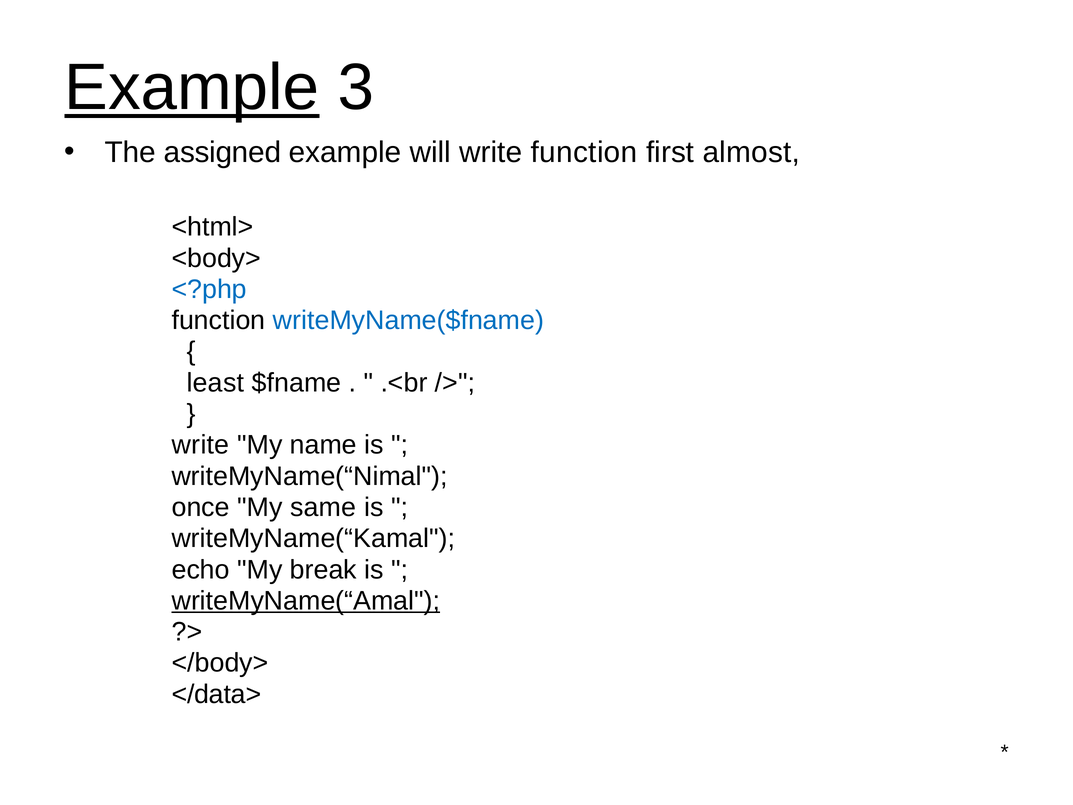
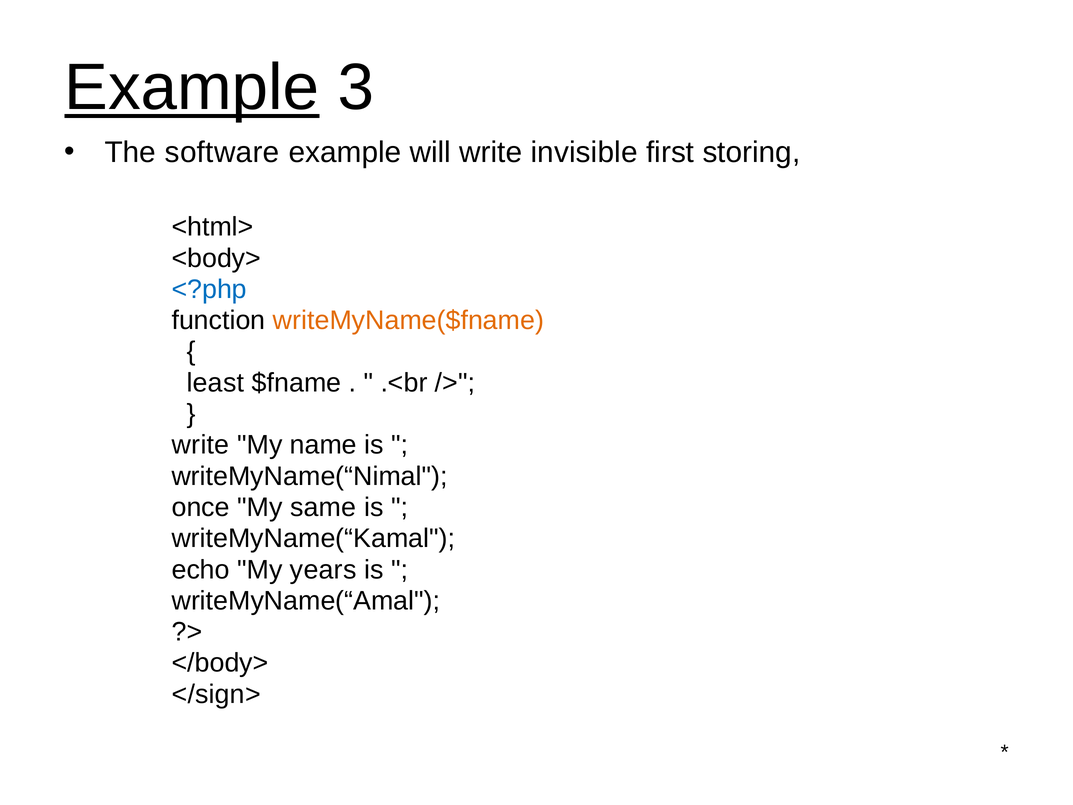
assigned: assigned -> software
write function: function -> invisible
almost: almost -> storing
writeMyName($fname colour: blue -> orange
break: break -> years
writeMyName(“Amal underline: present -> none
</data>: </data> -> </sign>
